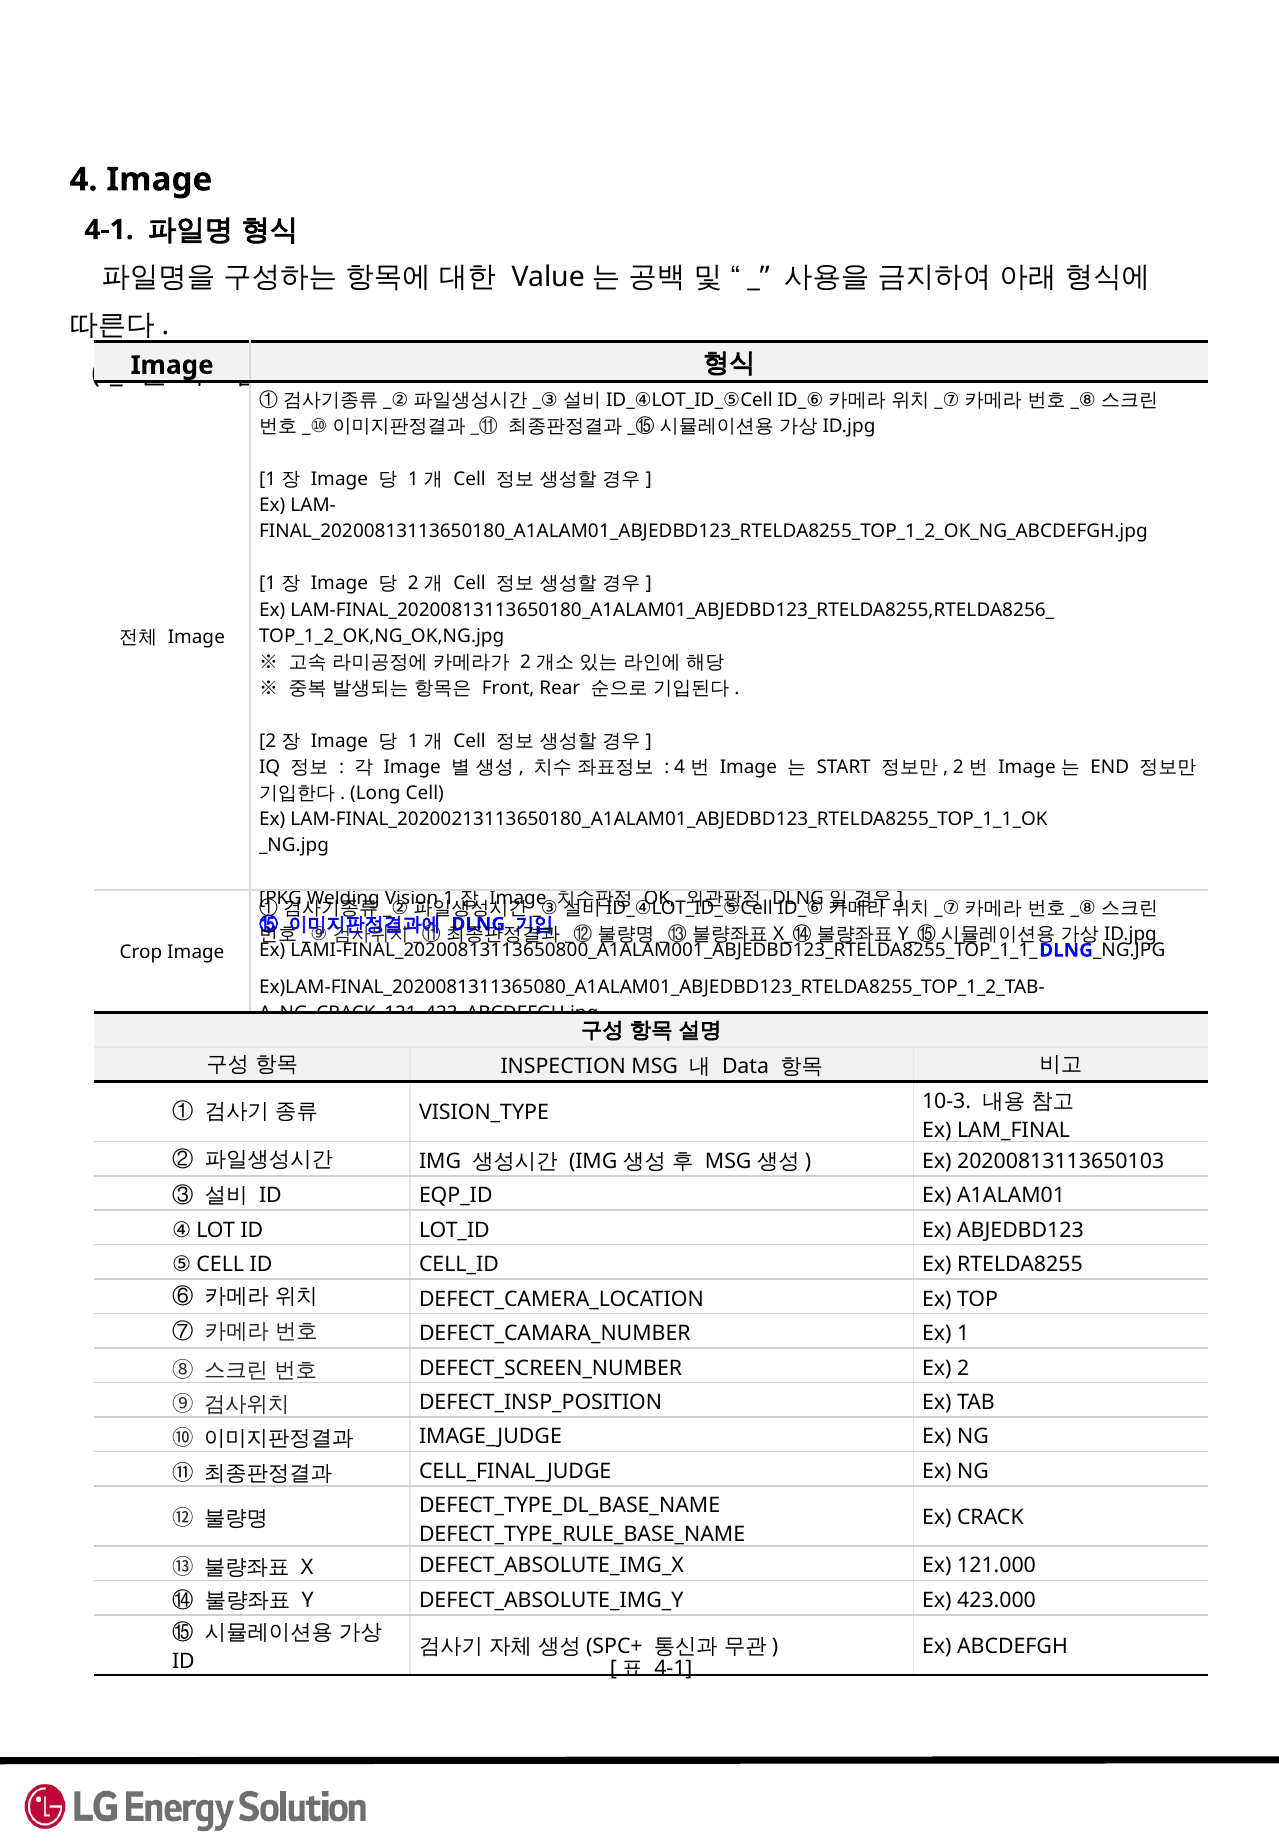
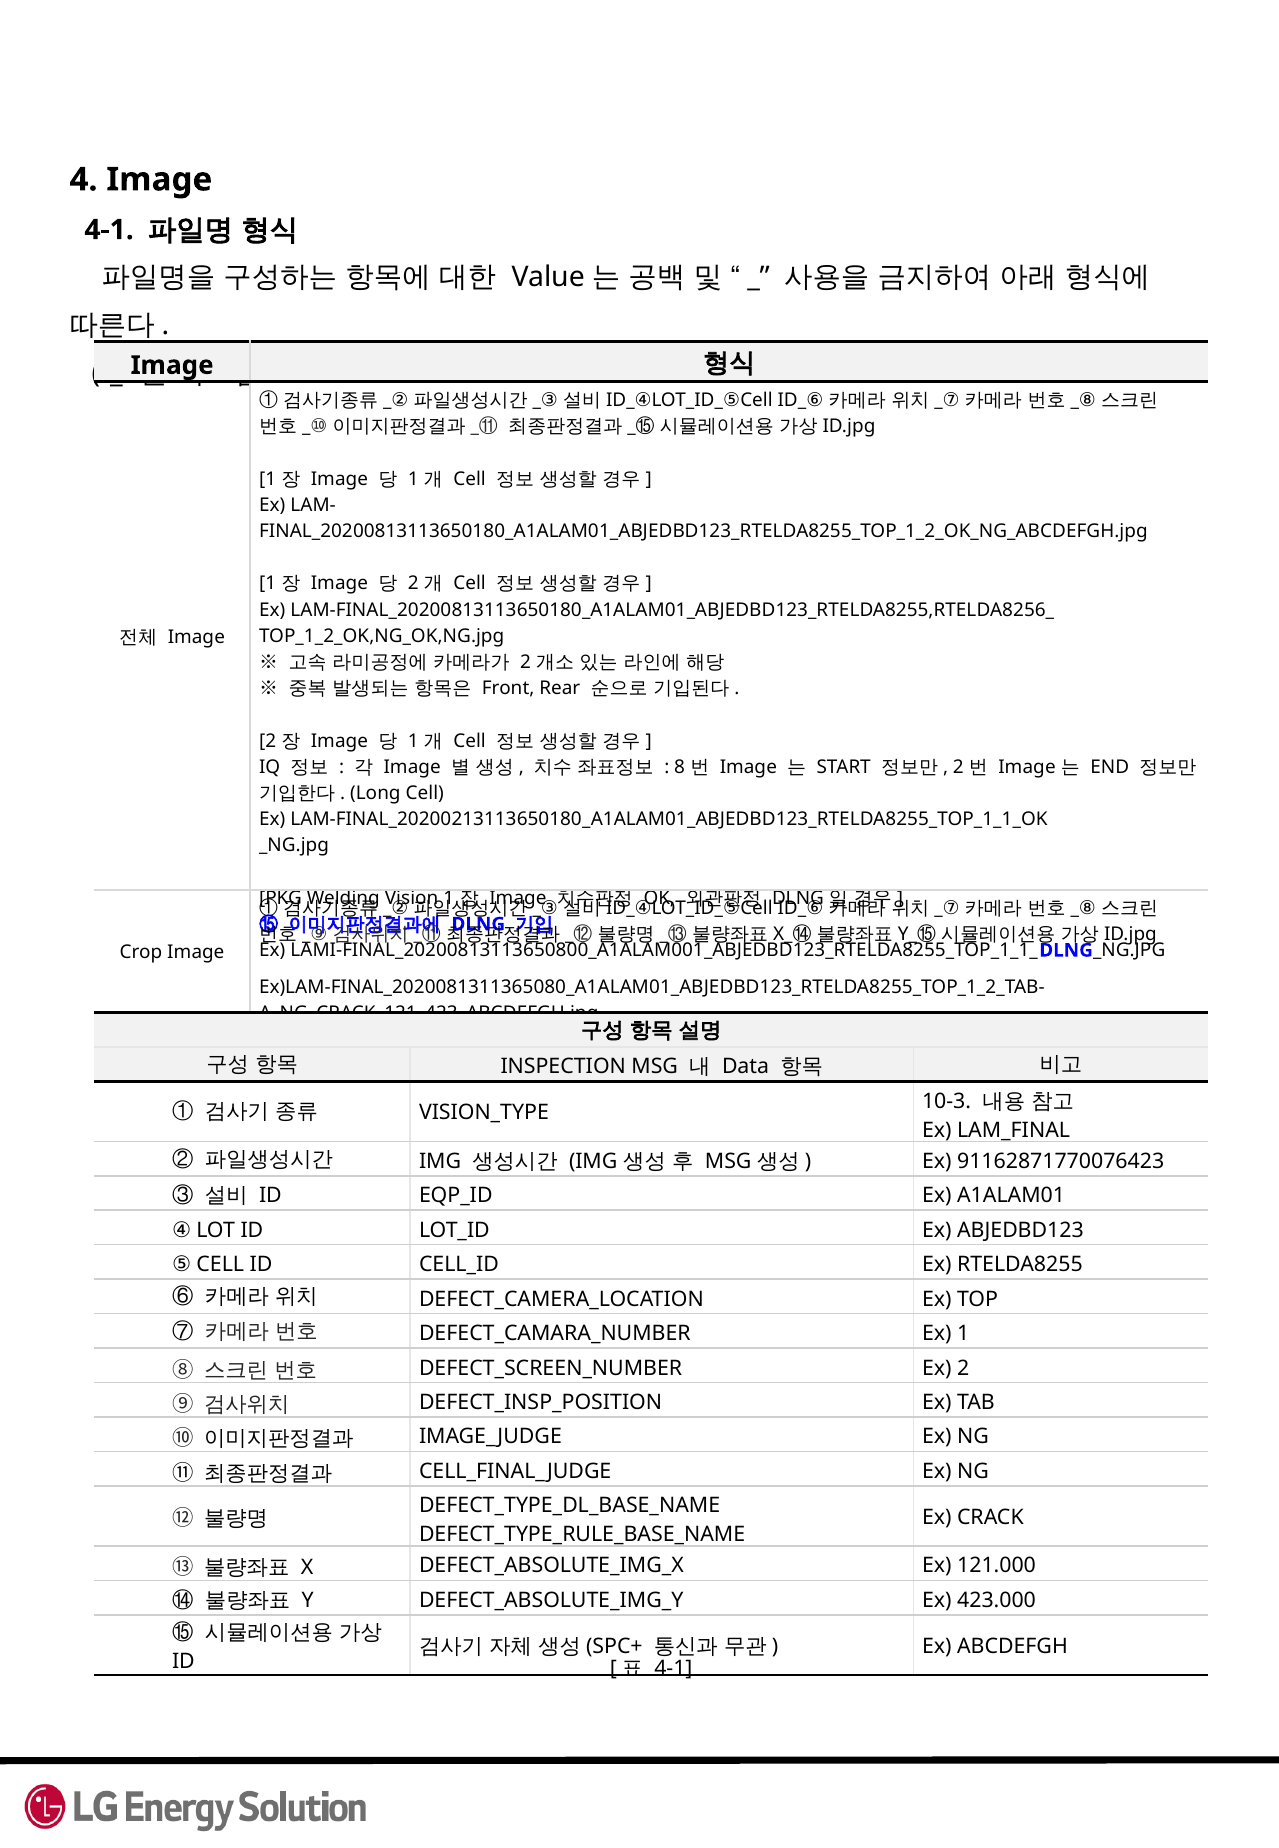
4 at (680, 767): 4 -> 8
20200813113650103: 20200813113650103 -> 91162871770076423
